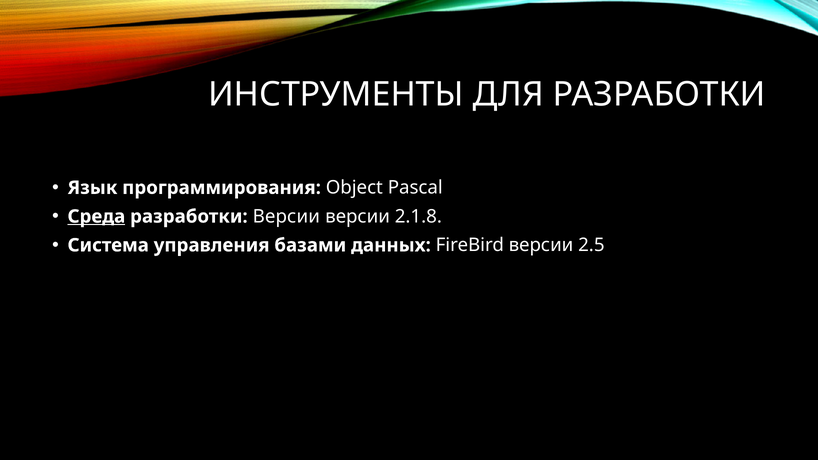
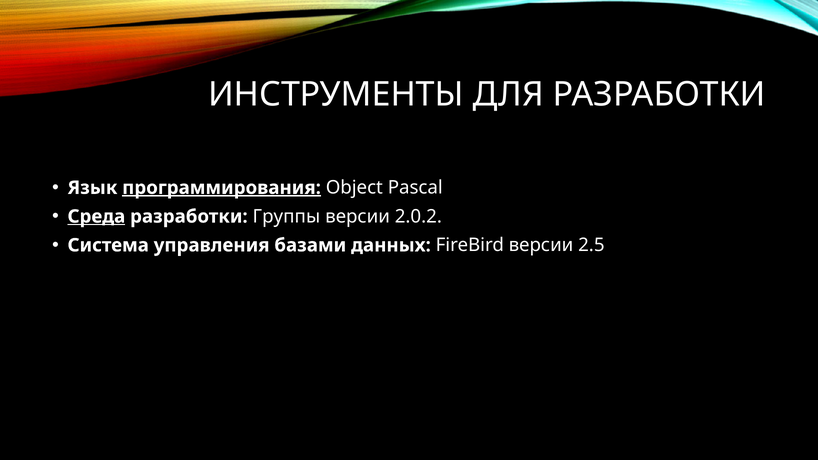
программирования underline: none -> present
разработки Версии: Версии -> Группы
2.1.8: 2.1.8 -> 2.0.2
